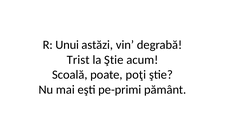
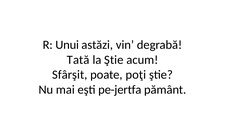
Trist: Trist -> Tată
Scoală: Scoală -> Sfârşit
pe-primi: pe-primi -> pe-jertfa
